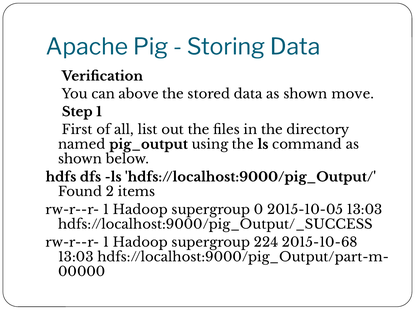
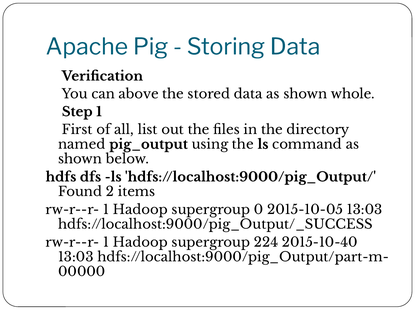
move: move -> whole
2015-10-68: 2015-10-68 -> 2015-10-40
